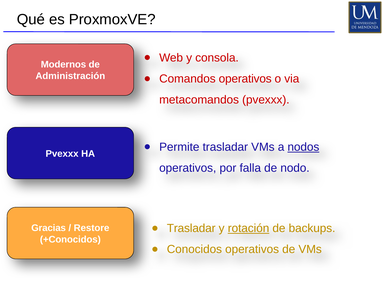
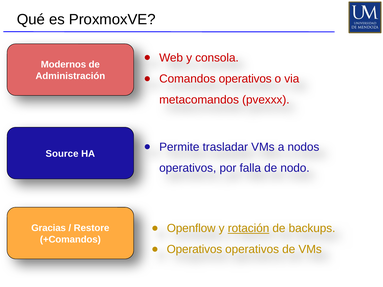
nodos underline: present -> none
Pvexxx at (62, 154): Pvexxx -> Source
Trasladar at (191, 229): Trasladar -> Openflow
+Conocidos: +Conocidos -> +Comandos
Conocidos at (194, 250): Conocidos -> Operativos
